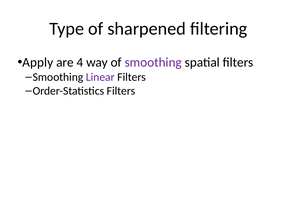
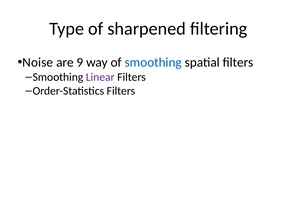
Apply: Apply -> Noise
4: 4 -> 9
smoothing at (153, 62) colour: purple -> blue
